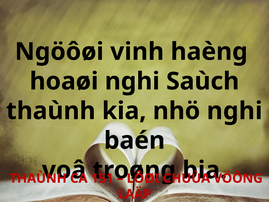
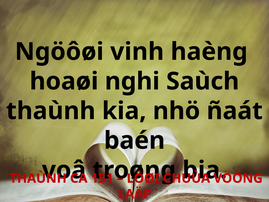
nhö nghi: nghi -> ñaát
